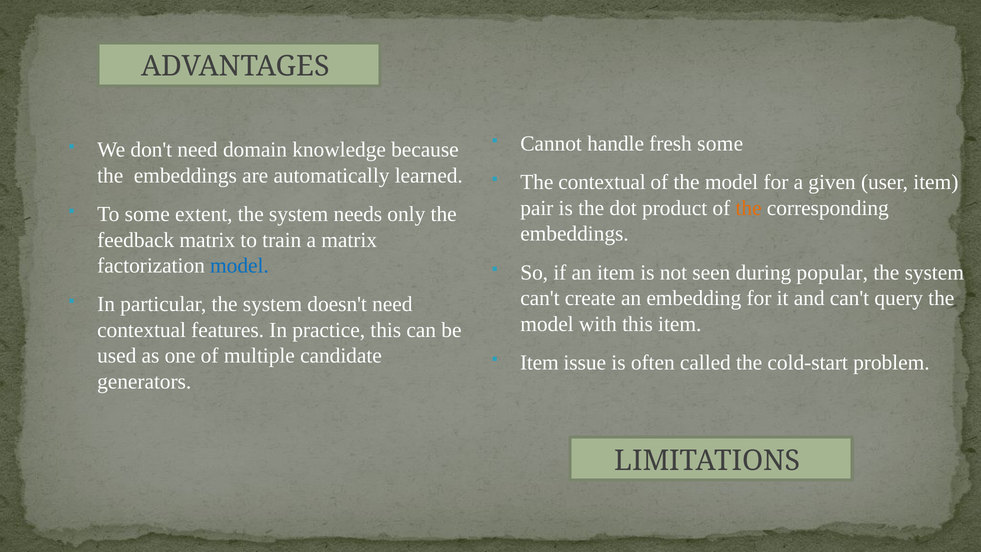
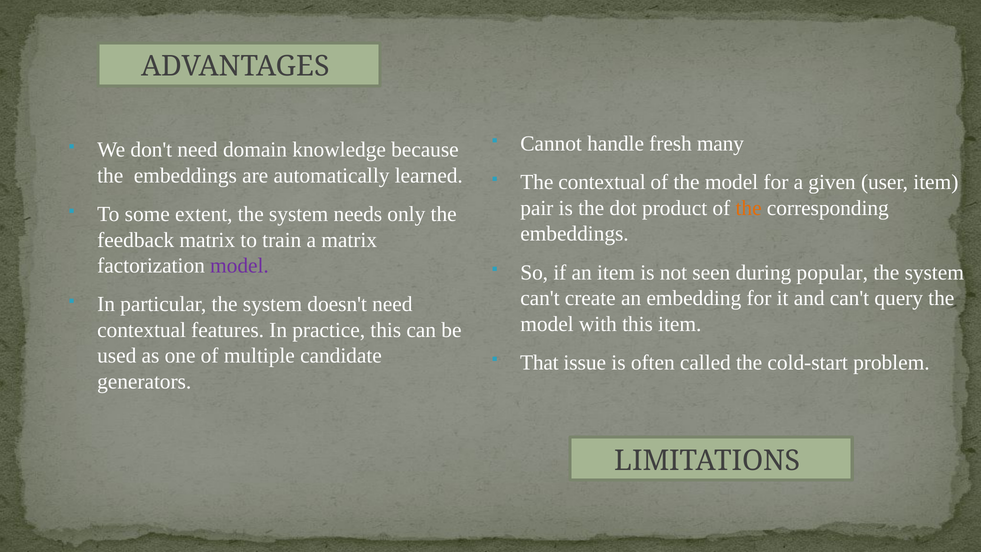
fresh some: some -> many
model at (239, 266) colour: blue -> purple
Item at (539, 362): Item -> That
